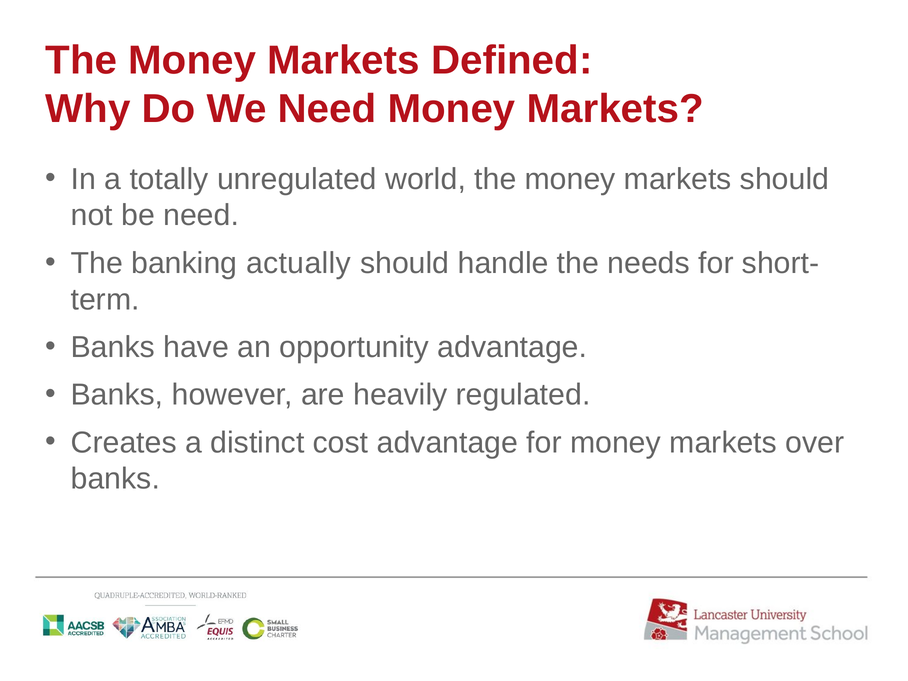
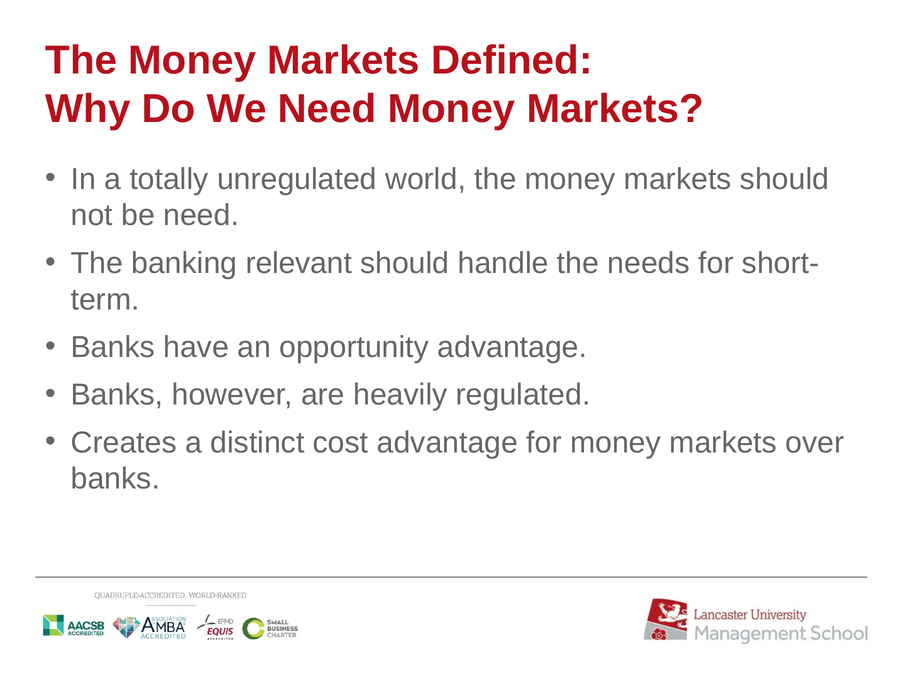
actually: actually -> relevant
